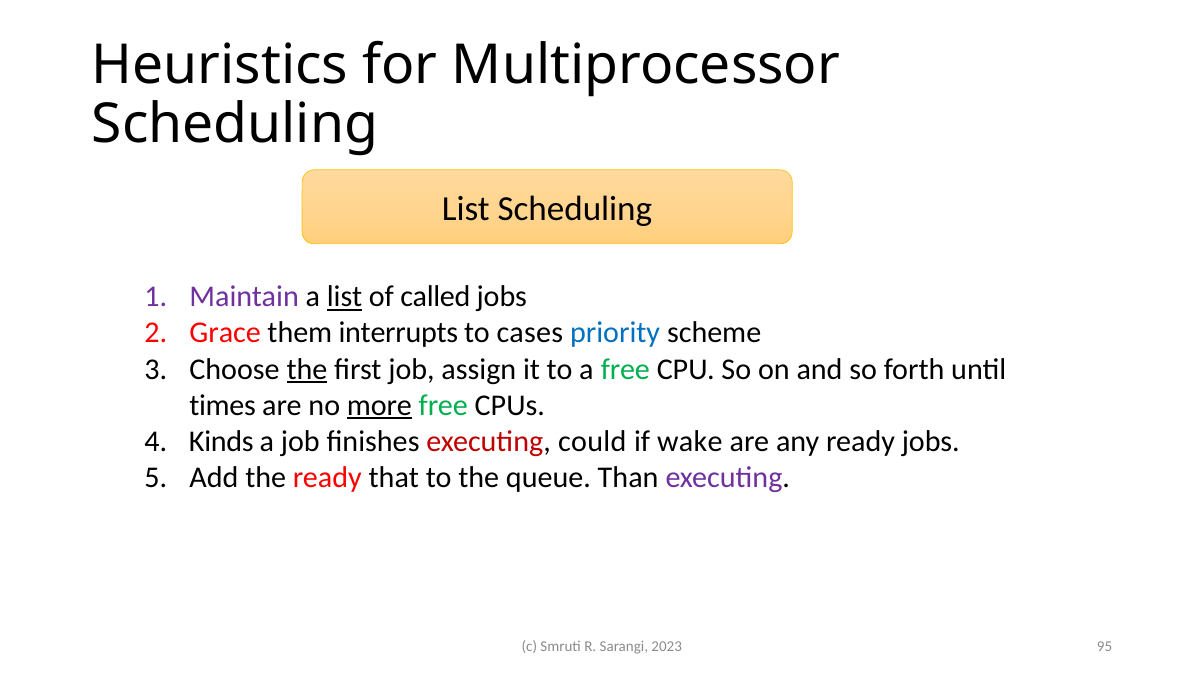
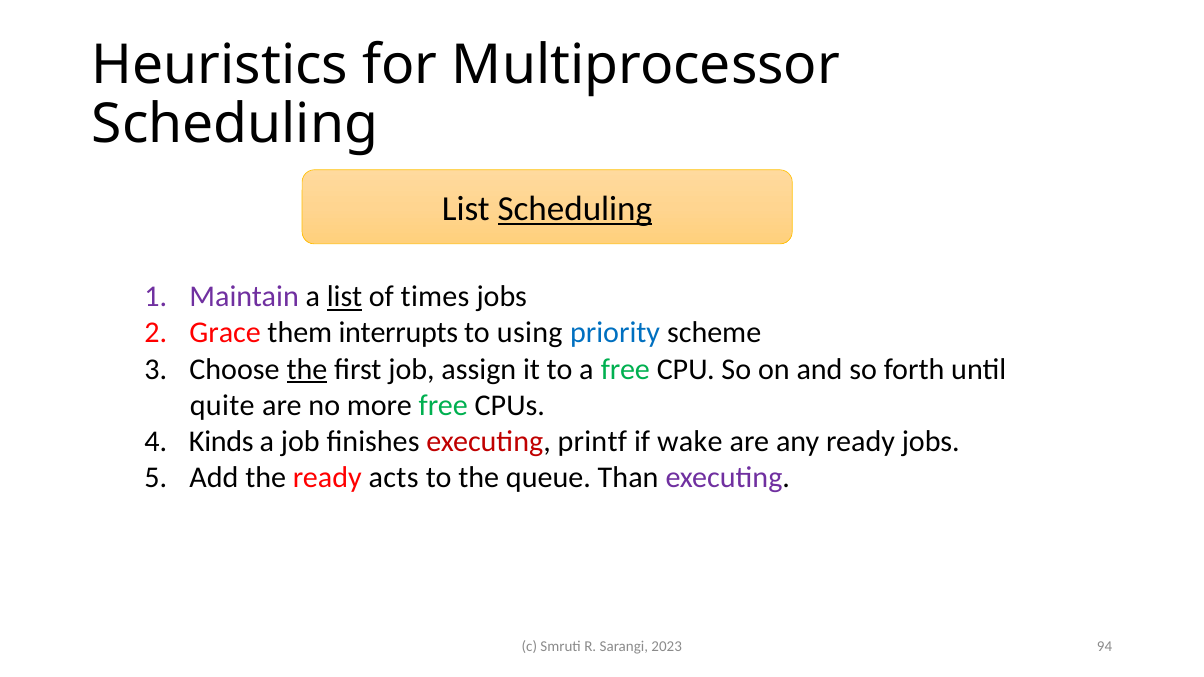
Scheduling at (575, 209) underline: none -> present
called: called -> times
cases: cases -> using
times: times -> quite
more underline: present -> none
could: could -> printf
that: that -> acts
95: 95 -> 94
